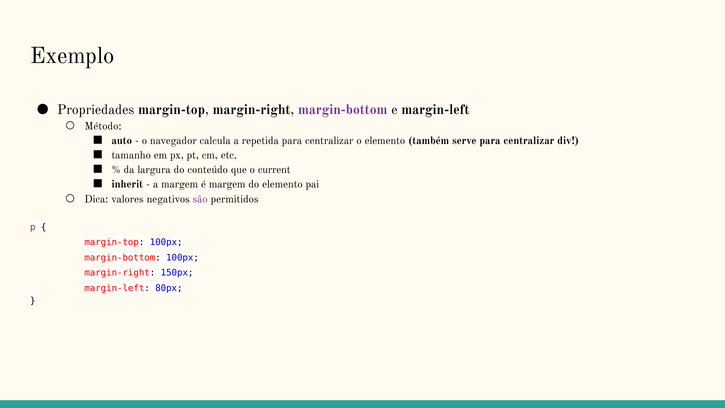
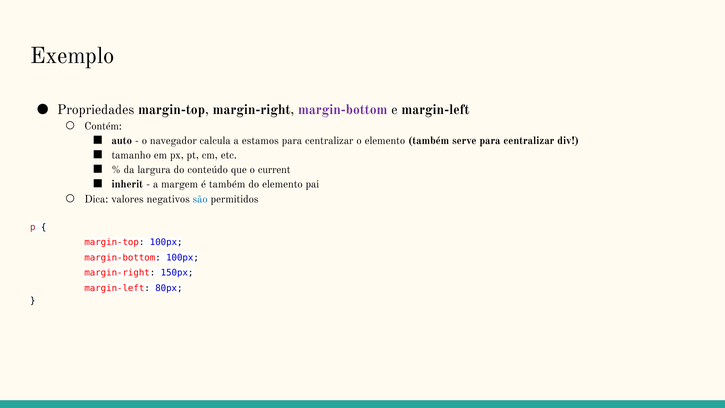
Método: Método -> Contém
repetida: repetida -> estamos
é margem: margem -> também
são colour: purple -> blue
